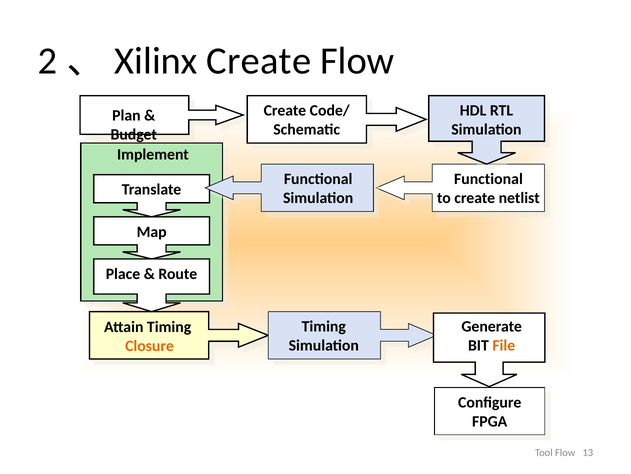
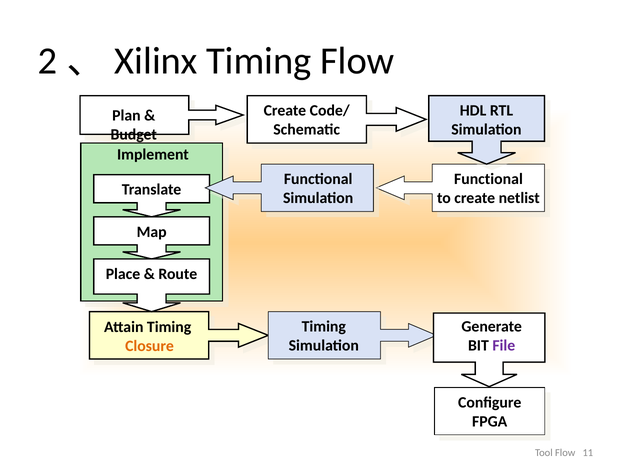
2、Xilinx Create: Create -> Timing
File colour: orange -> purple
13: 13 -> 11
